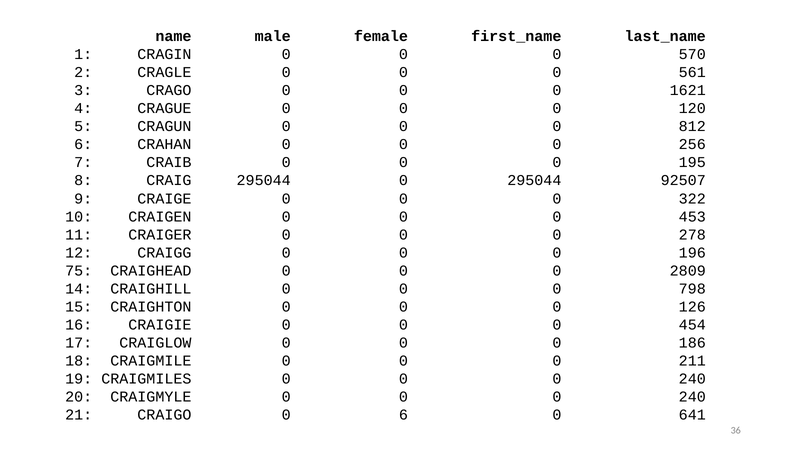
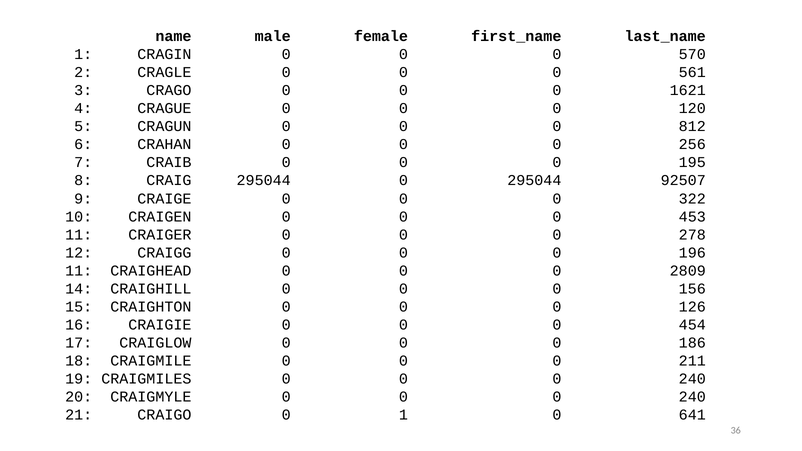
75 at (79, 271): 75 -> 11
798: 798 -> 156
0 6: 6 -> 1
